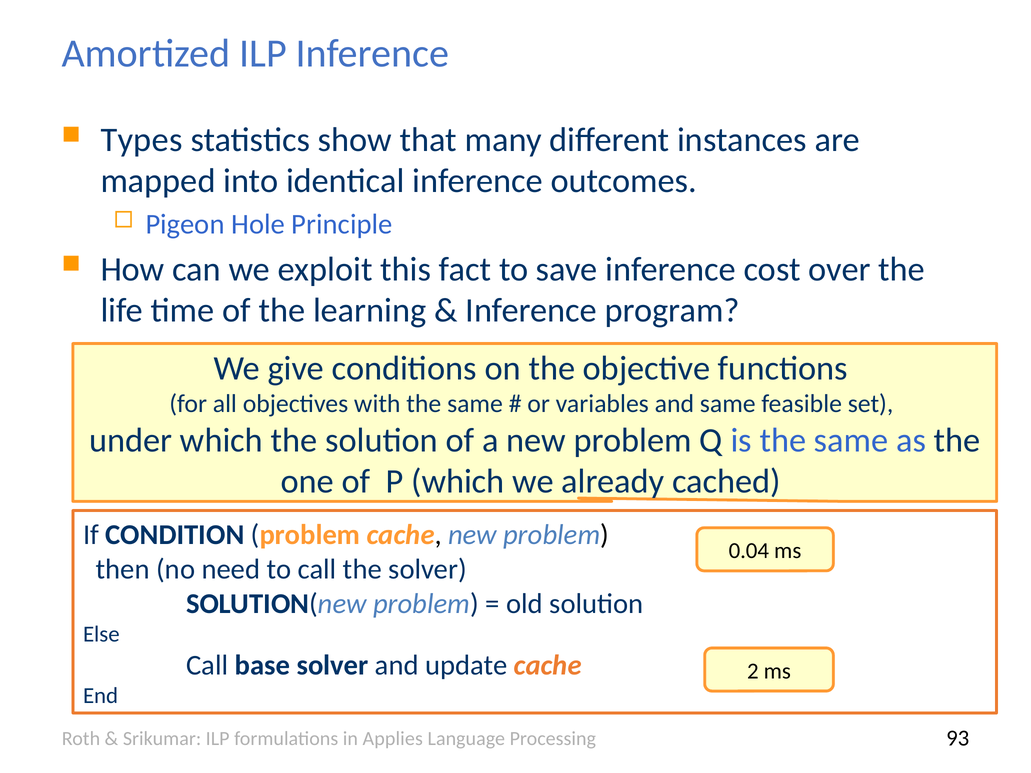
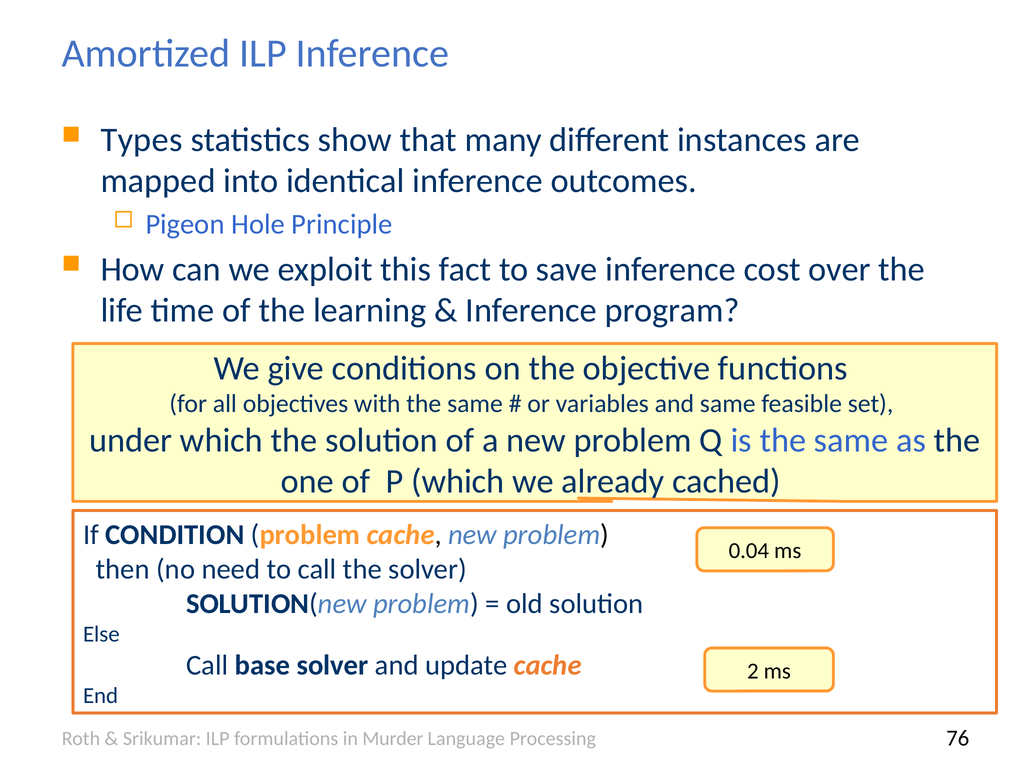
Applies: Applies -> Murder
93: 93 -> 76
